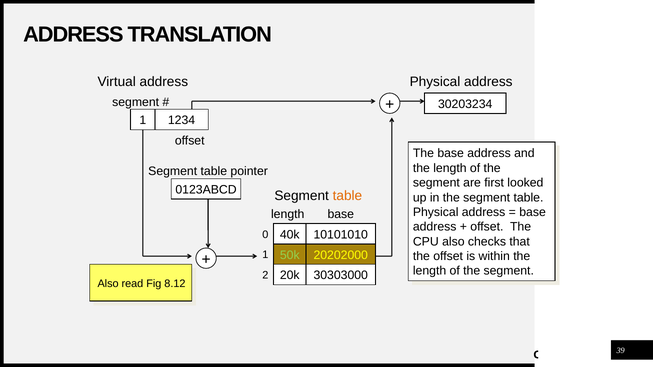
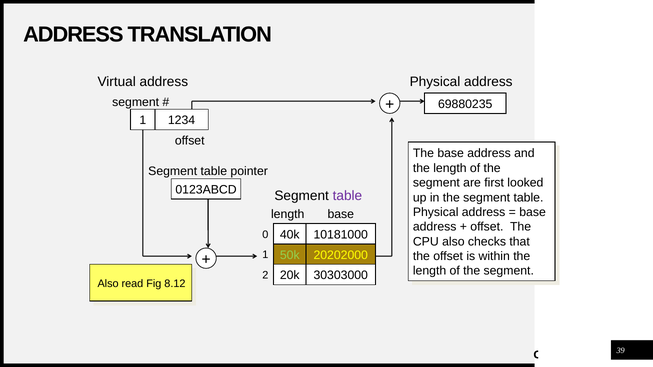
30203234: 30203234 -> 69880235
table at (347, 196) colour: orange -> purple
10101010: 10101010 -> 10181000
